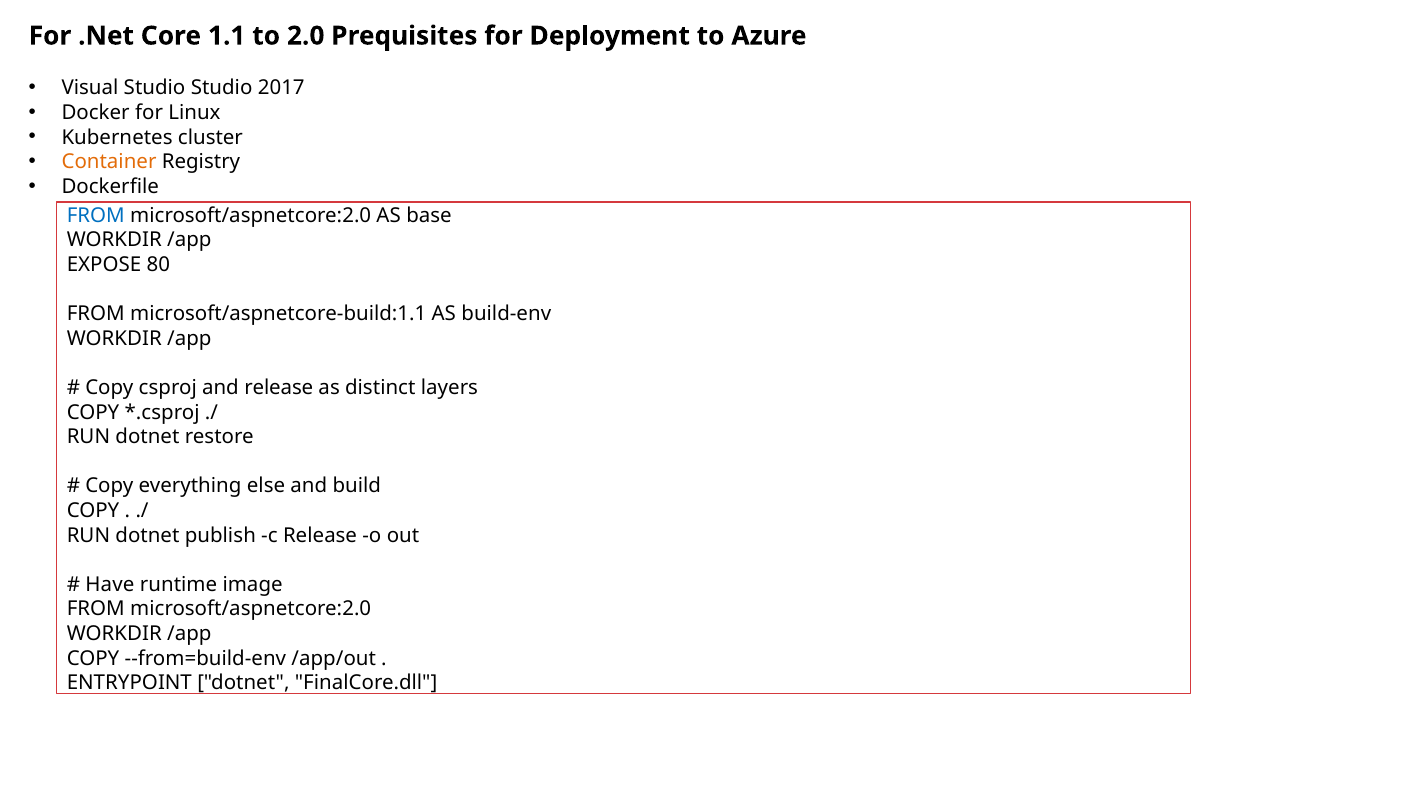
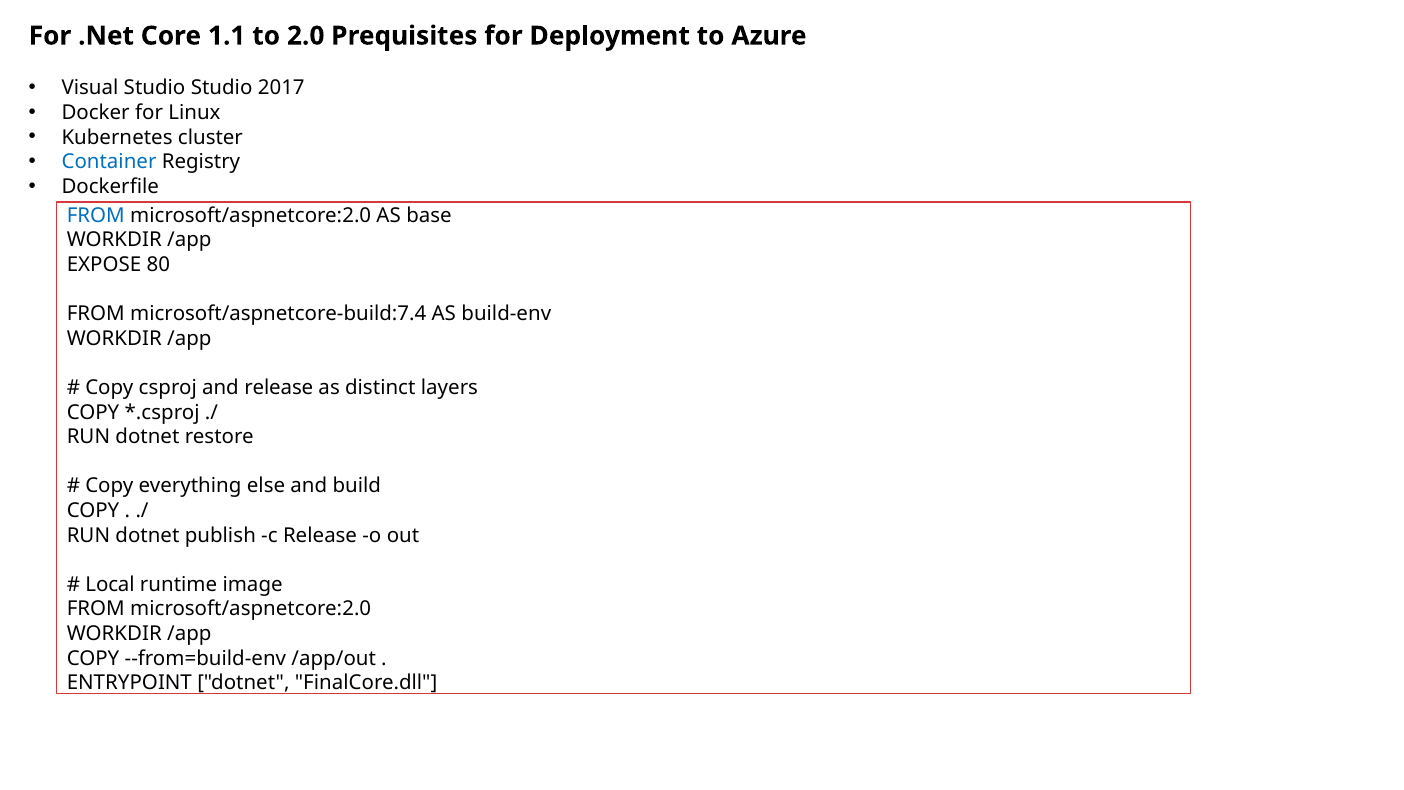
Container colour: orange -> blue
microsoft/aspnetcore-build:1.1: microsoft/aspnetcore-build:1.1 -> microsoft/aspnetcore-build:7.4
Have: Have -> Local
